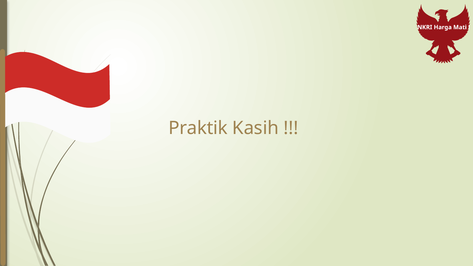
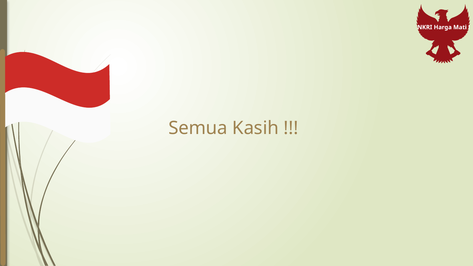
Praktik: Praktik -> Semua
